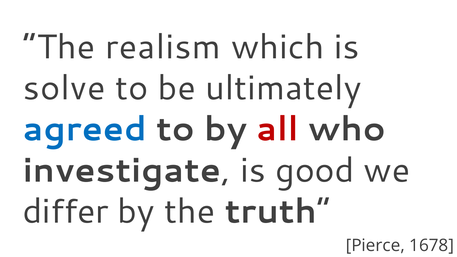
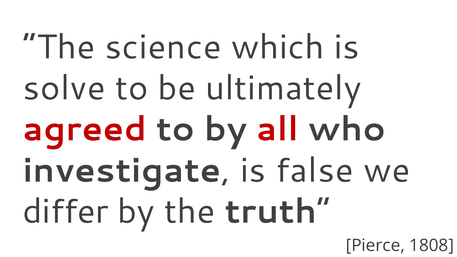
realism: realism -> science
agreed colour: blue -> red
good: good -> false
1678: 1678 -> 1808
